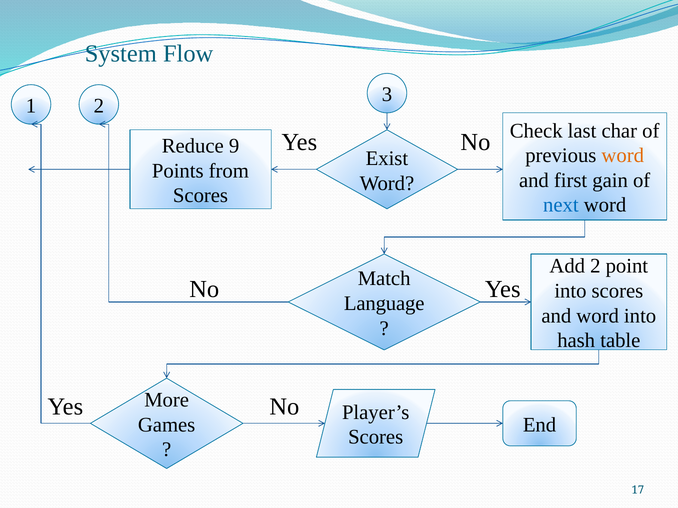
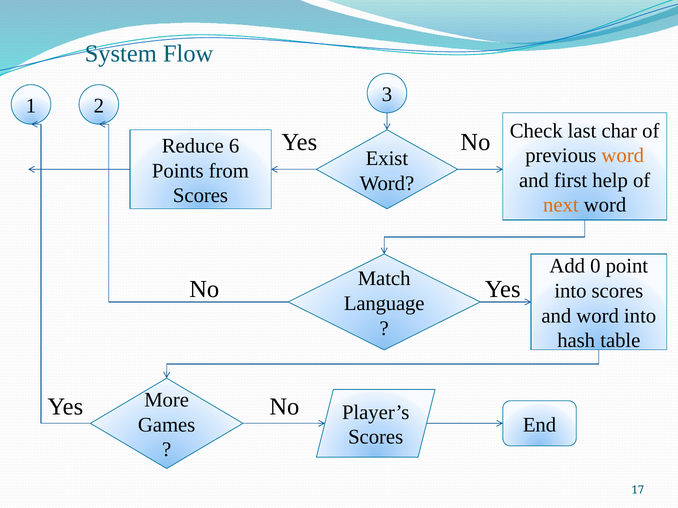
9: 9 -> 6
gain: gain -> help
next colour: blue -> orange
Add 2: 2 -> 0
